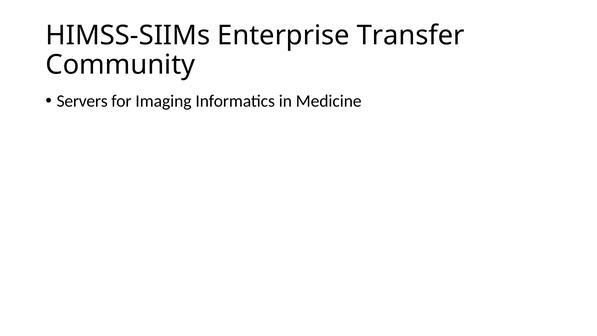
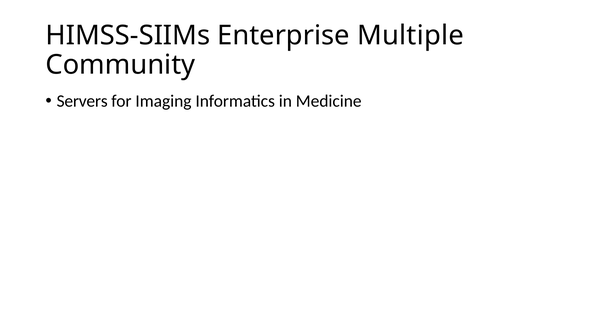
Transfer: Transfer -> Multiple
